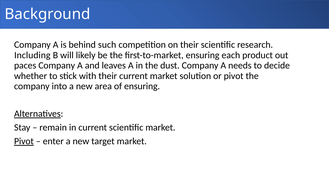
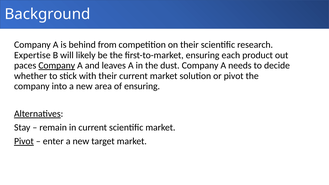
such: such -> from
Including: Including -> Expertise
Company at (57, 66) underline: none -> present
